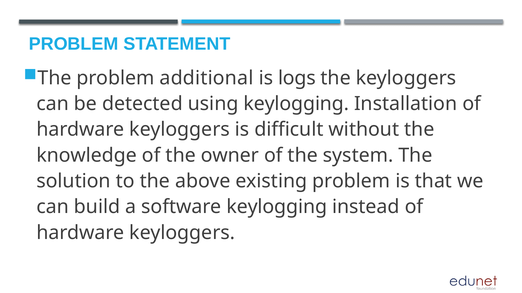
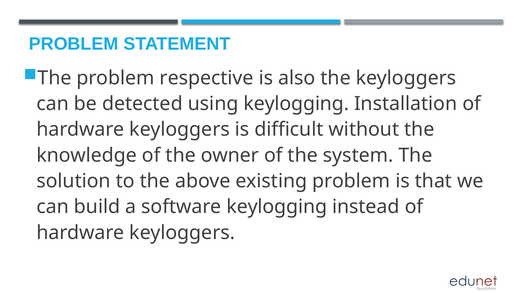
additional: additional -> respective
logs: logs -> also
